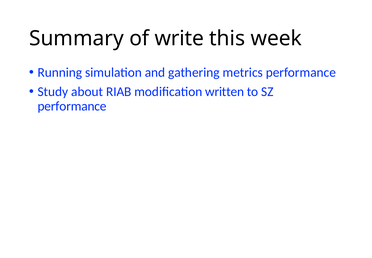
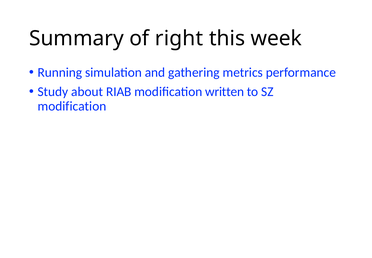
write: write -> right
performance at (72, 106): performance -> modification
